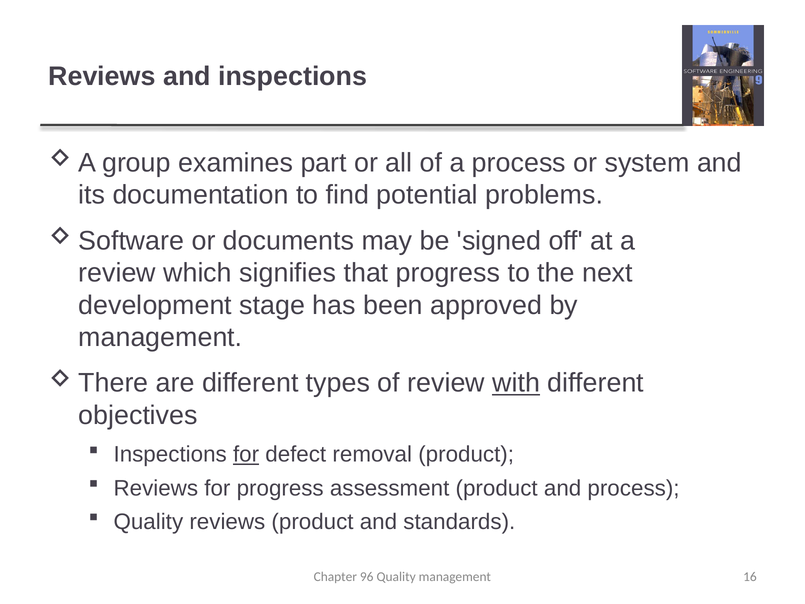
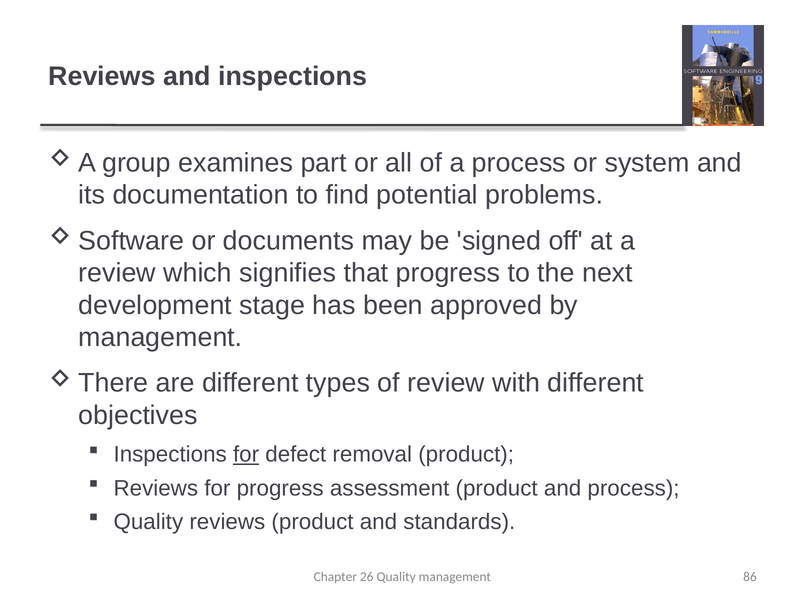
with underline: present -> none
96: 96 -> 26
16: 16 -> 86
